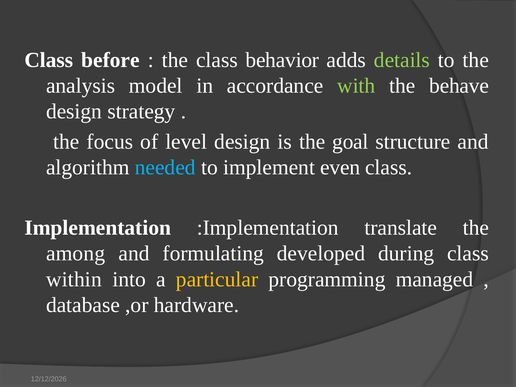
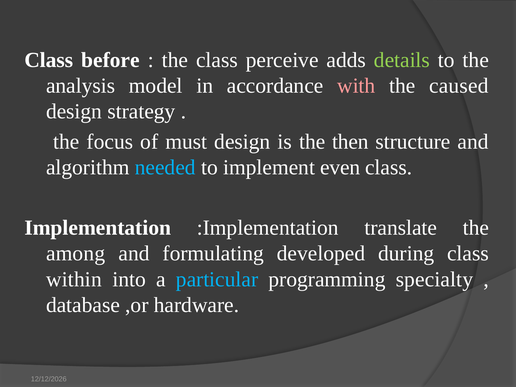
behavior: behavior -> perceive
with colour: light green -> pink
behave: behave -> caused
level: level -> must
goal: goal -> then
particular colour: yellow -> light blue
managed: managed -> specialty
